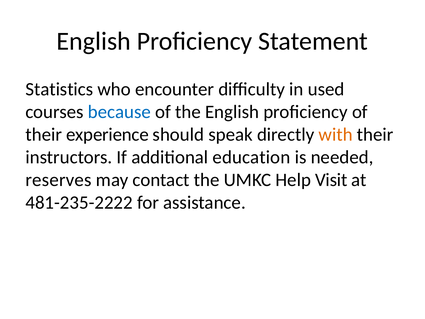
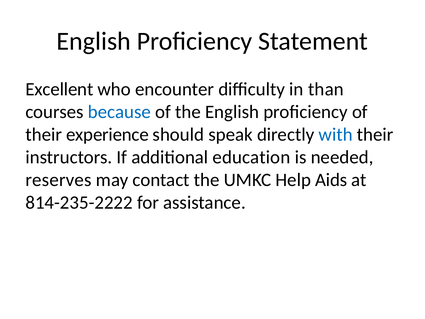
Statistics: Statistics -> Excellent
used: used -> than
with colour: orange -> blue
Visit: Visit -> Aids
481-235-2222: 481-235-2222 -> 814-235-2222
